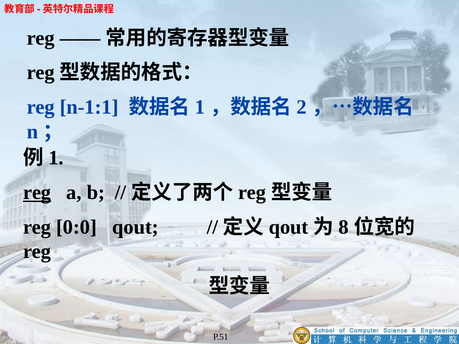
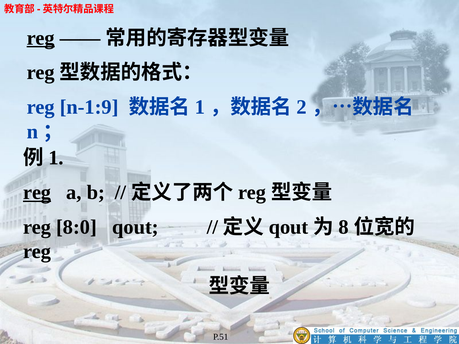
reg at (41, 38) underline: none -> present
n-1:1: n-1:1 -> n-1:9
0:0: 0:0 -> 8:0
